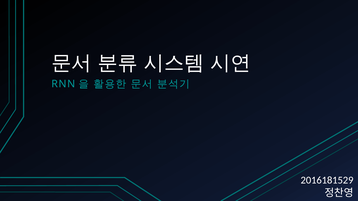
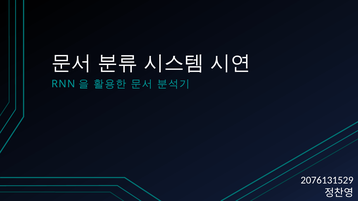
2016181529: 2016181529 -> 2076131529
